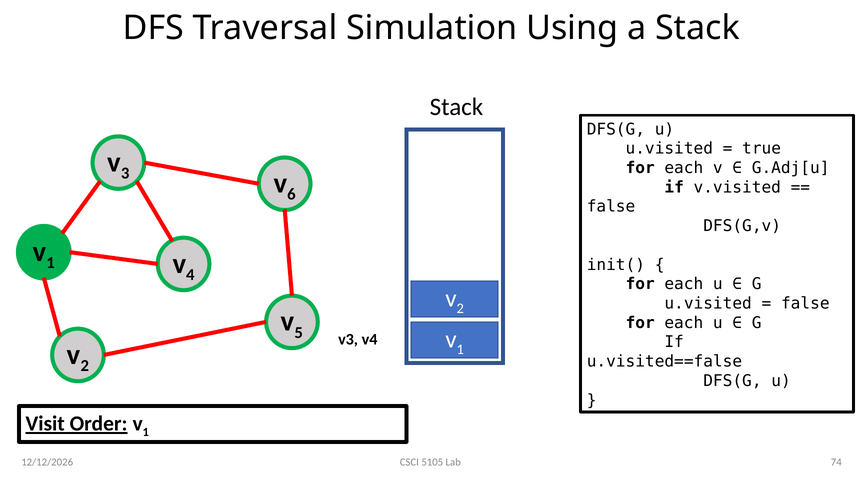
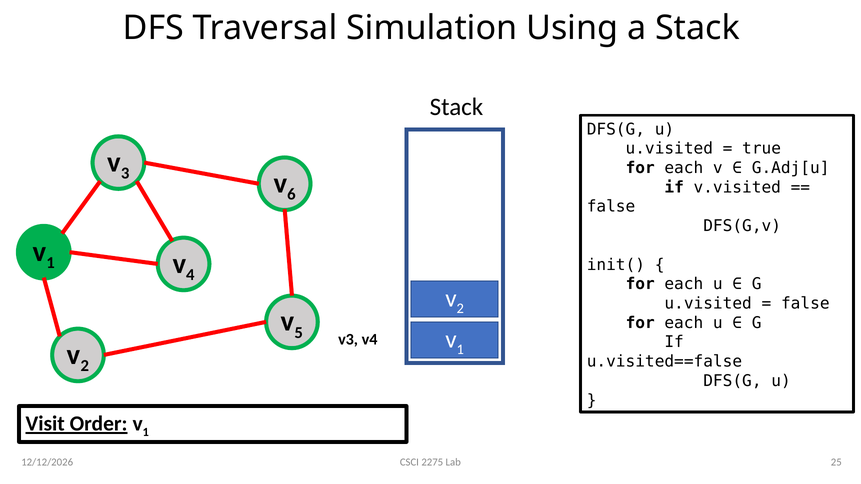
5105: 5105 -> 2275
74: 74 -> 25
